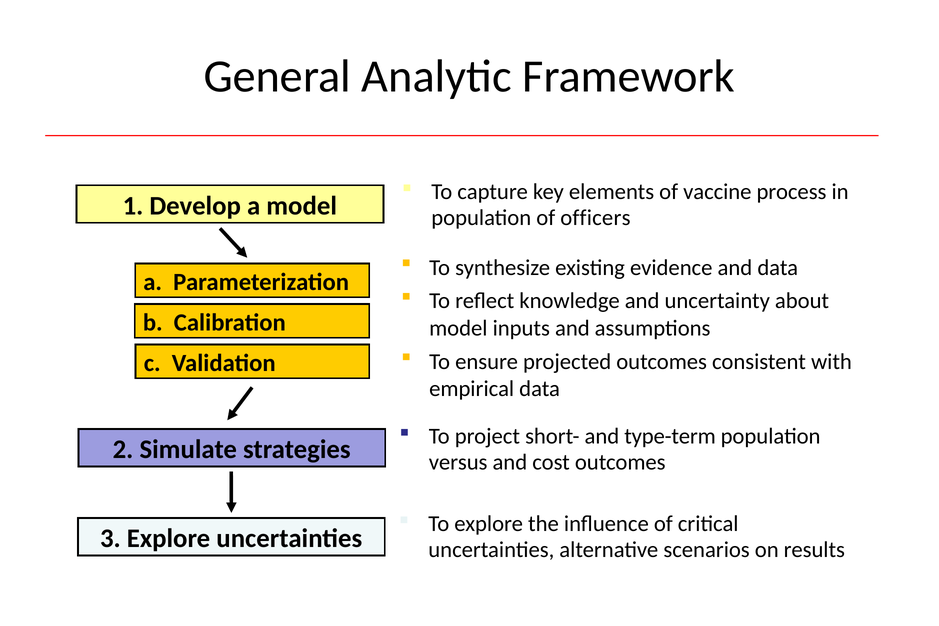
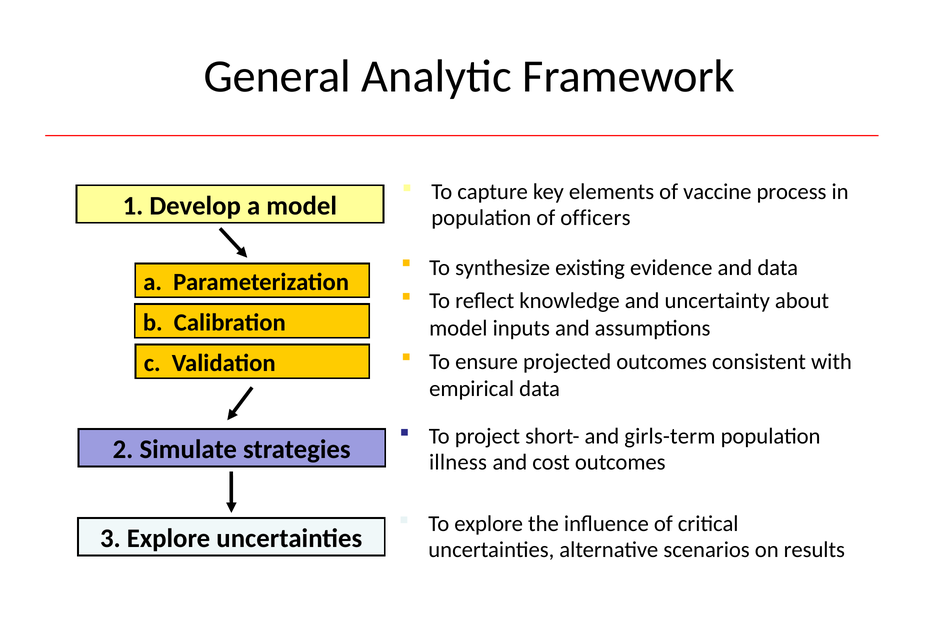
type-term: type-term -> girls-term
versus: versus -> illness
